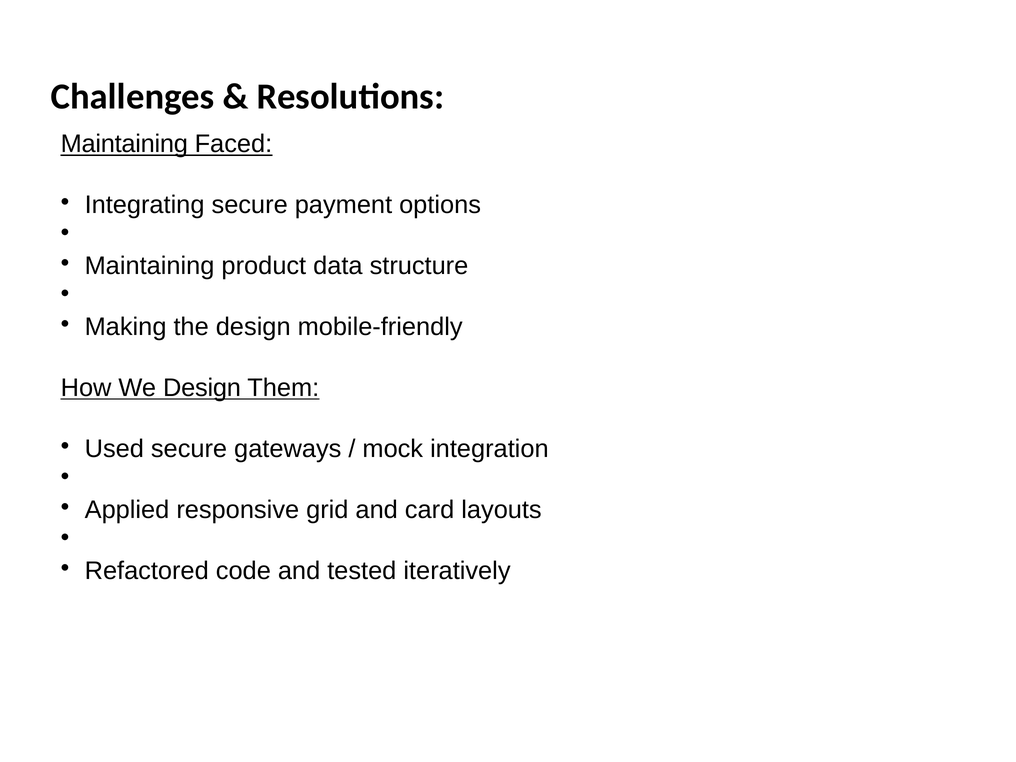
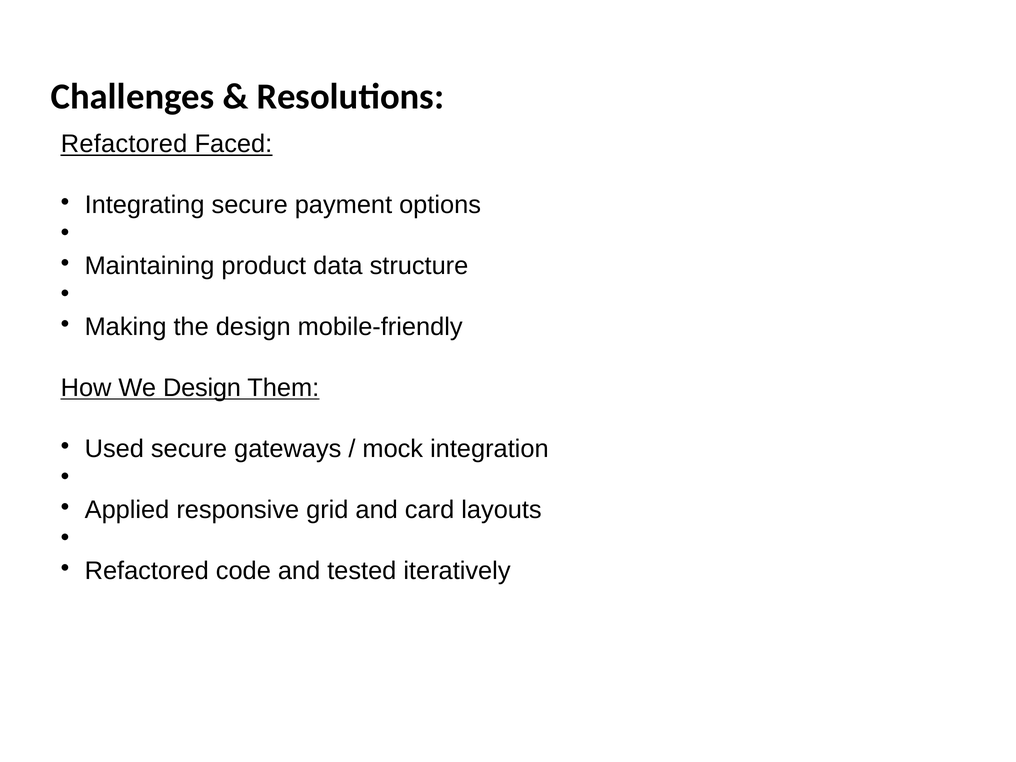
Maintaining at (124, 144): Maintaining -> Refactored
